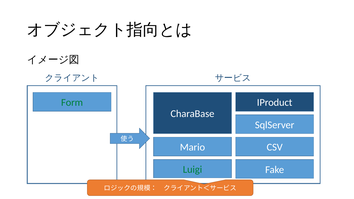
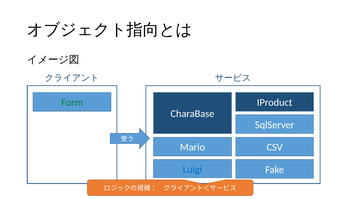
Luigi colour: green -> blue
